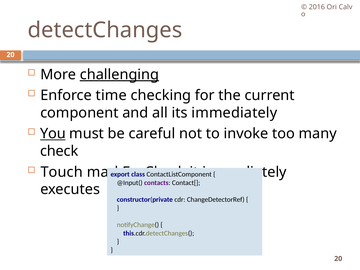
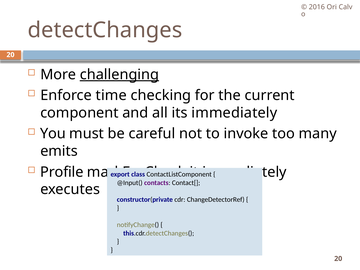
You underline: present -> none
check: check -> emits
Touch: Touch -> Profile
